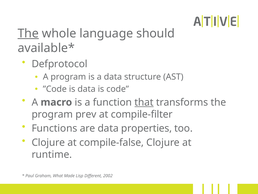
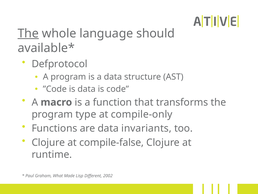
that underline: present -> none
prev: prev -> type
compile-filter: compile-filter -> compile-only
properties: properties -> invariants
